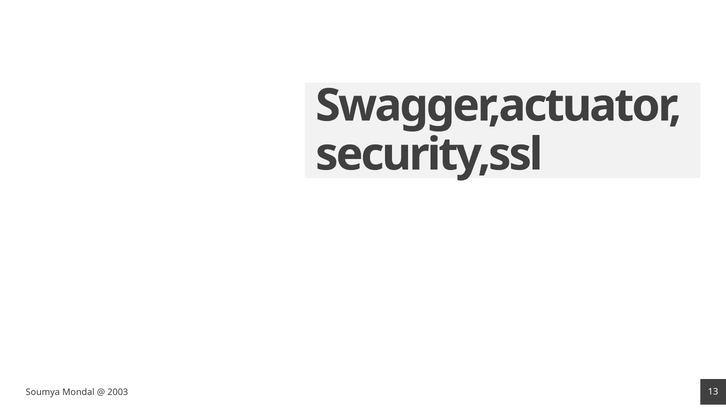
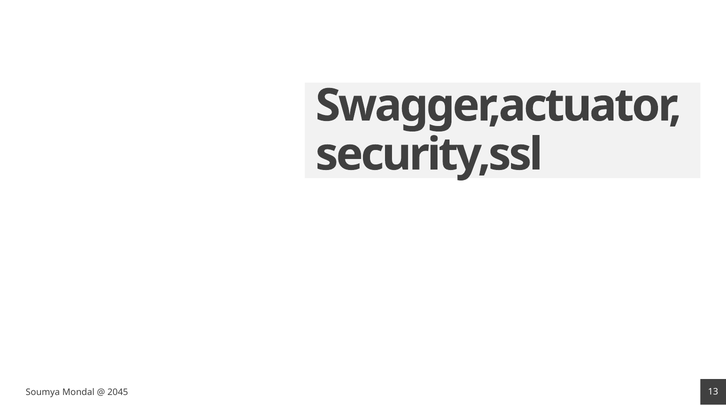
2003: 2003 -> 2045
